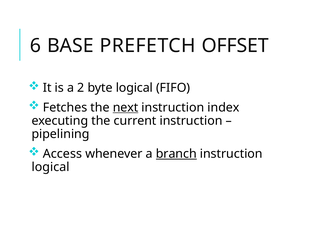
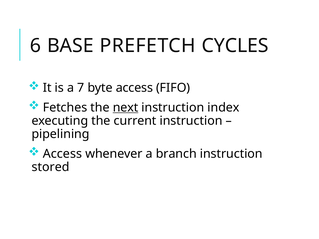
OFFSET: OFFSET -> CYCLES
2: 2 -> 7
byte logical: logical -> access
branch underline: present -> none
logical at (51, 167): logical -> stored
